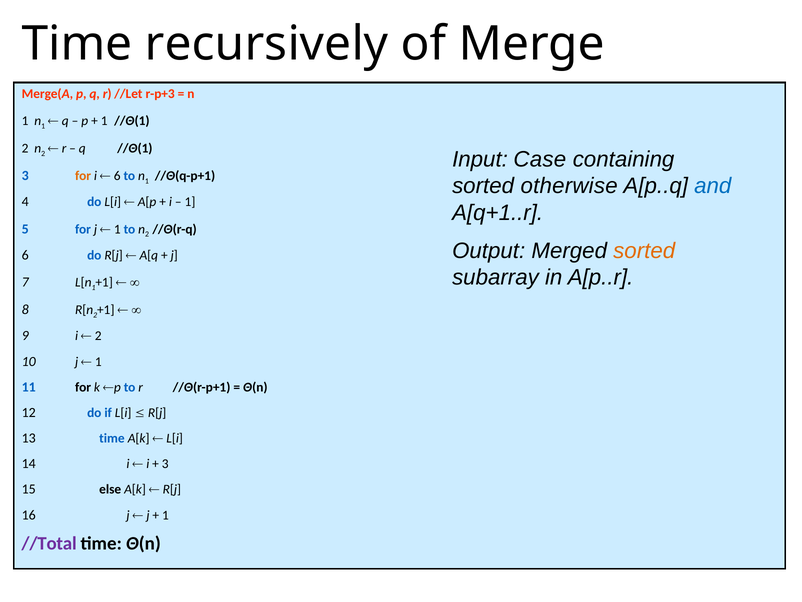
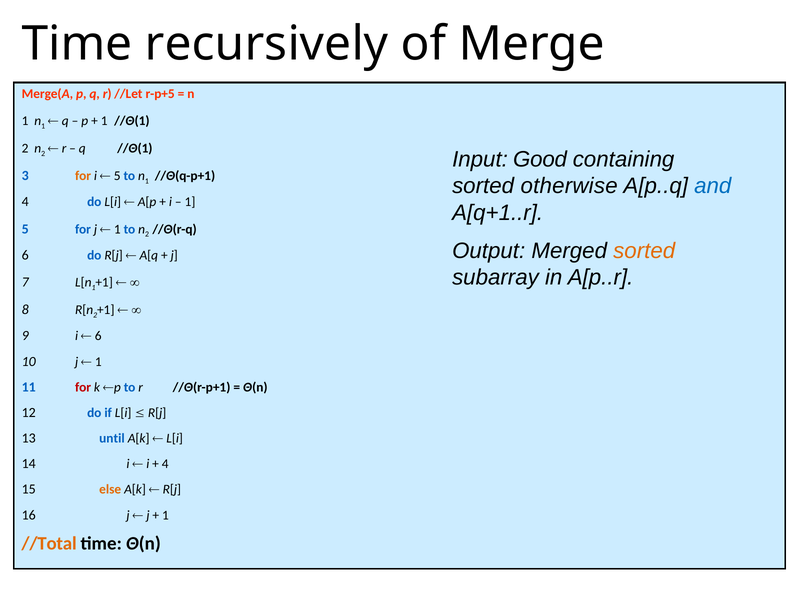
r-p+3: r-p+3 -> r-p+5
Case: Case -> Good
6 at (117, 176): 6 -> 5
2 at (98, 336): 2 -> 6
for at (83, 387) colour: black -> red
time at (112, 438): time -> until
3 at (165, 464): 3 -> 4
else colour: black -> orange
//Total colour: purple -> orange
